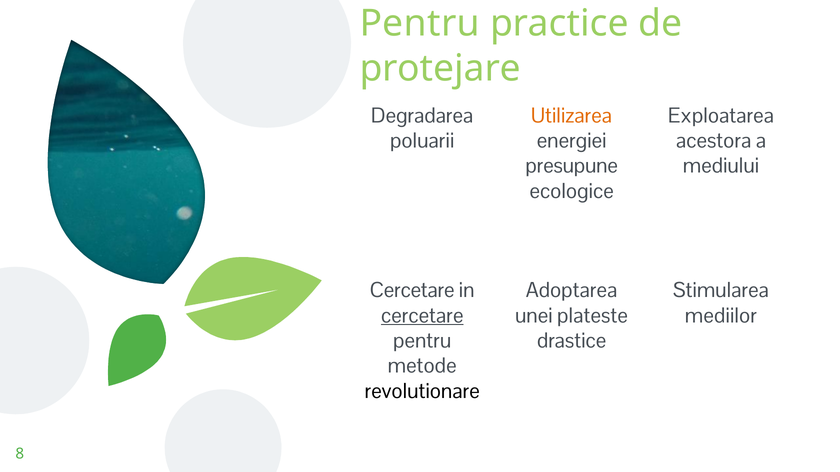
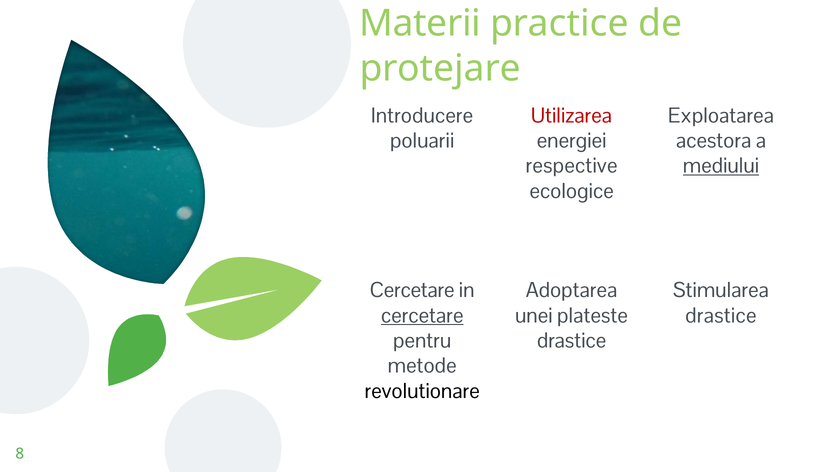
Pentru at (420, 23): Pentru -> Materii
Degradarea: Degradarea -> Introducere
Utilizarea colour: orange -> red
presupune: presupune -> respective
mediului underline: none -> present
mediilor at (721, 316): mediilor -> drastice
